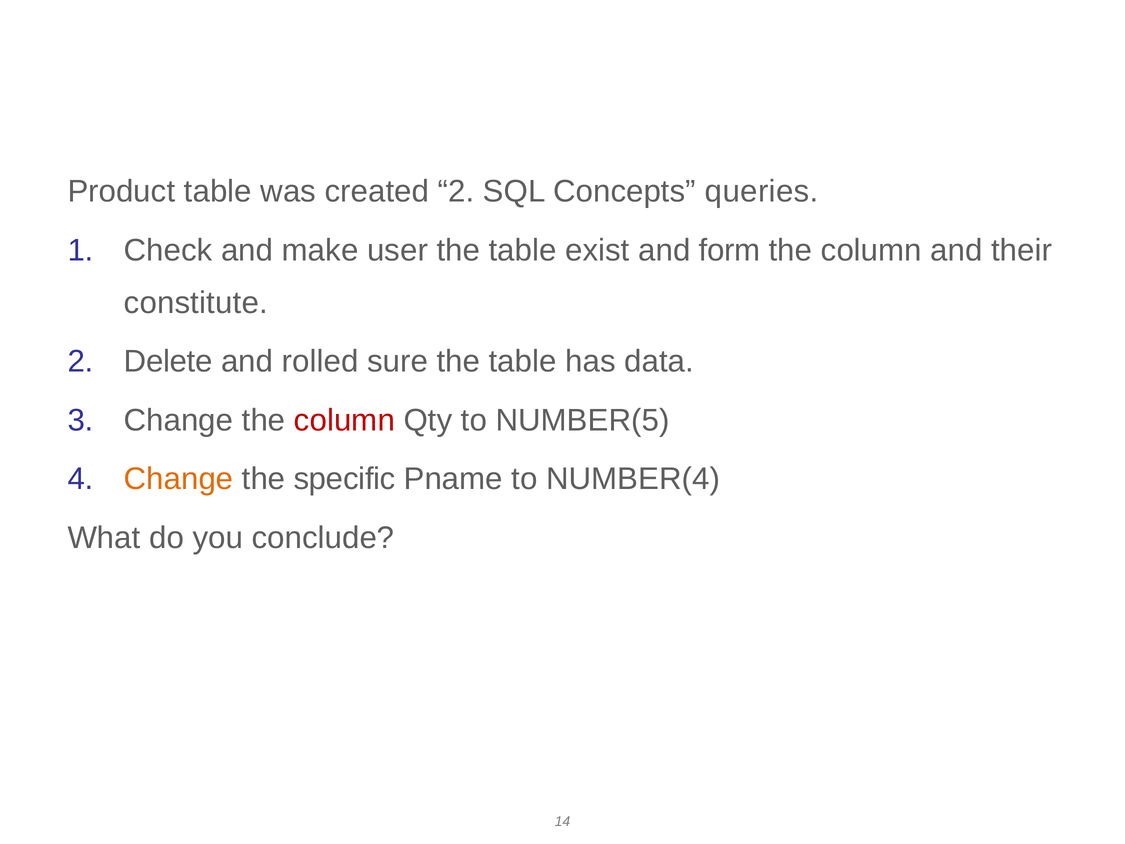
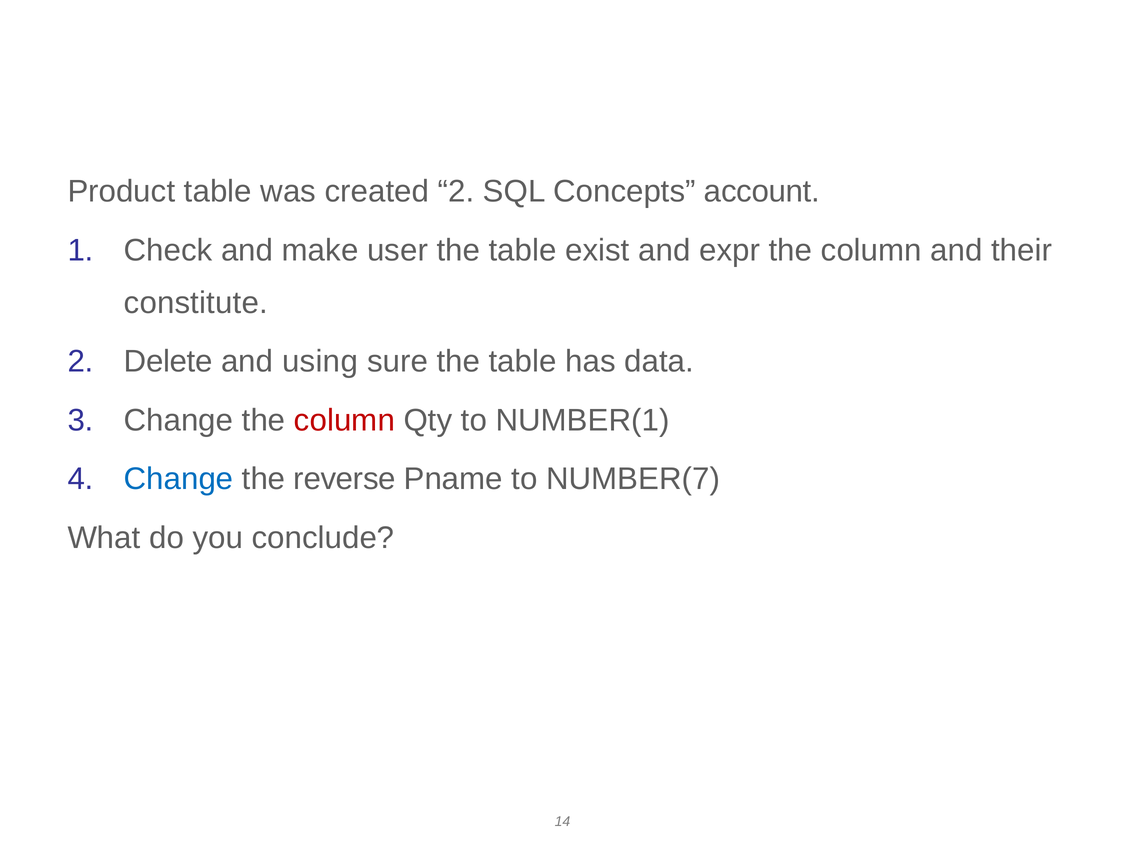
queries: queries -> account
form: form -> expr
rolled: rolled -> using
NUMBER(5: NUMBER(5 -> NUMBER(1
Change at (179, 479) colour: orange -> blue
specific: specific -> reverse
NUMBER(4: NUMBER(4 -> NUMBER(7
